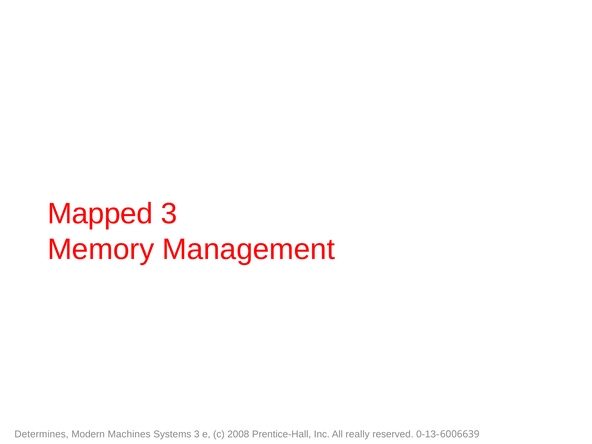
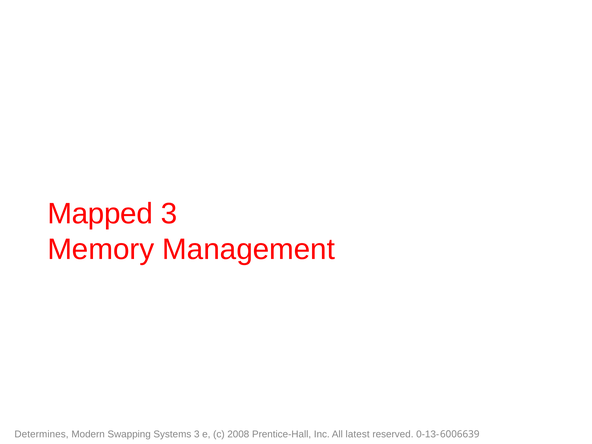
Machines: Machines -> Swapping
really: really -> latest
